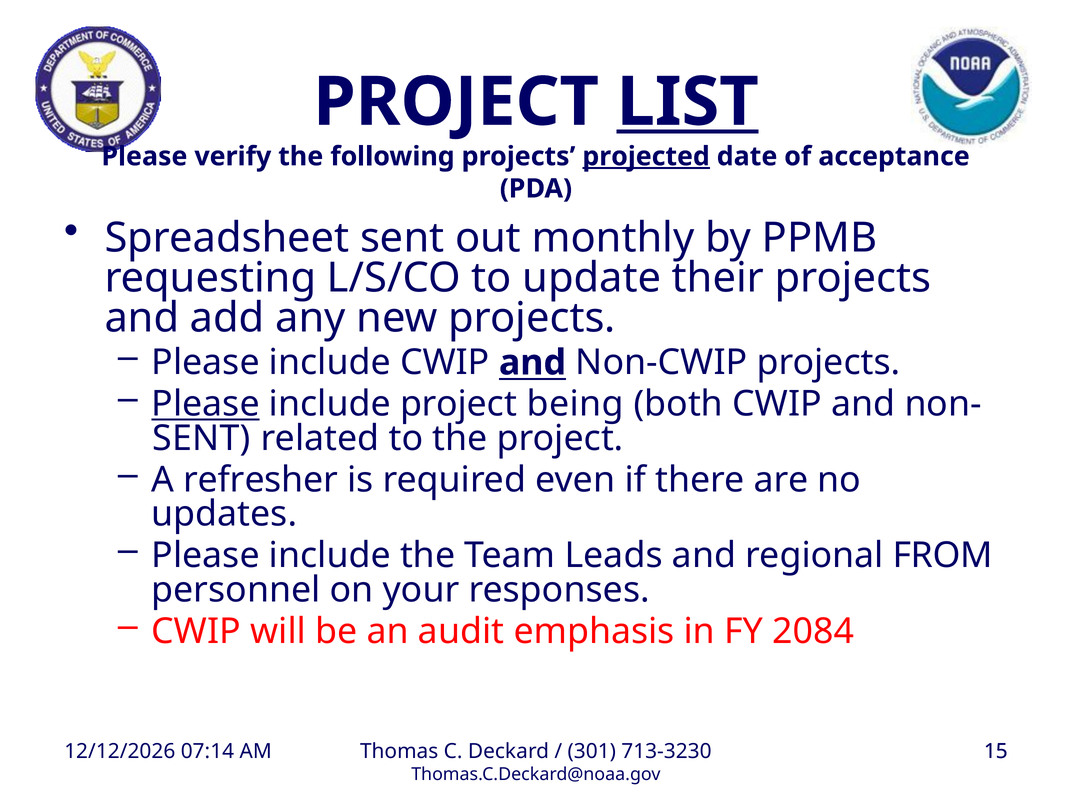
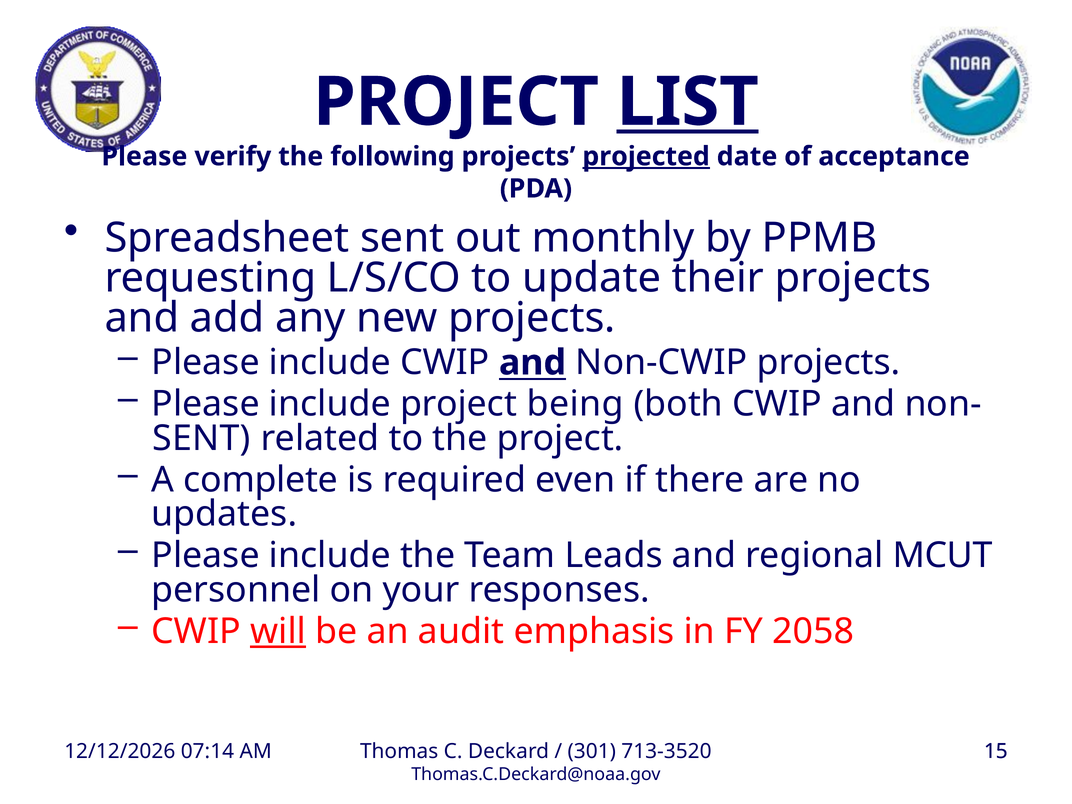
Please at (206, 404) underline: present -> none
refresher: refresher -> complete
FROM: FROM -> MCUT
will underline: none -> present
2084: 2084 -> 2058
713-3230: 713-3230 -> 713-3520
